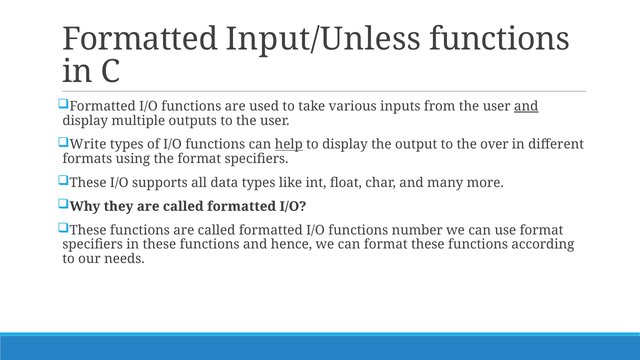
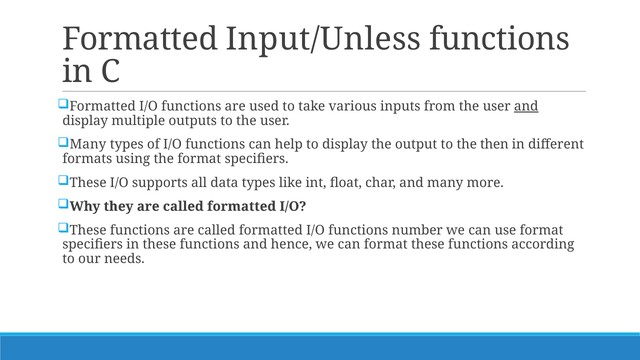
Write at (88, 145): Write -> Many
help underline: present -> none
over: over -> then
